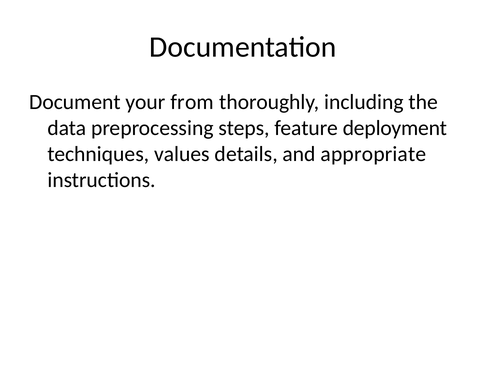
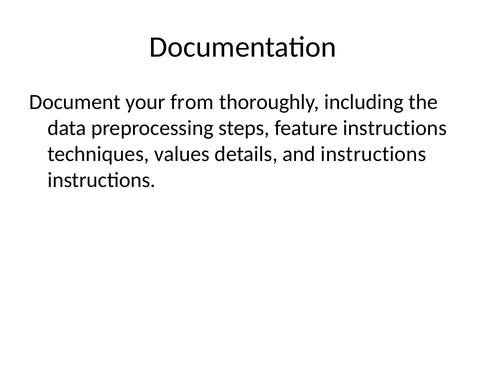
feature deployment: deployment -> instructions
and appropriate: appropriate -> instructions
